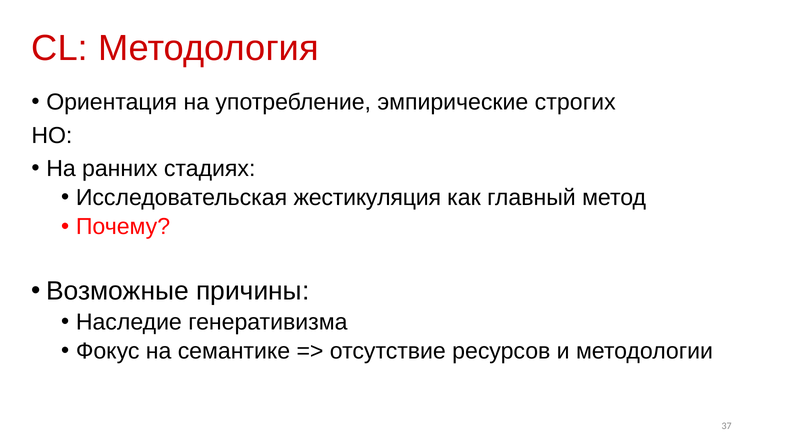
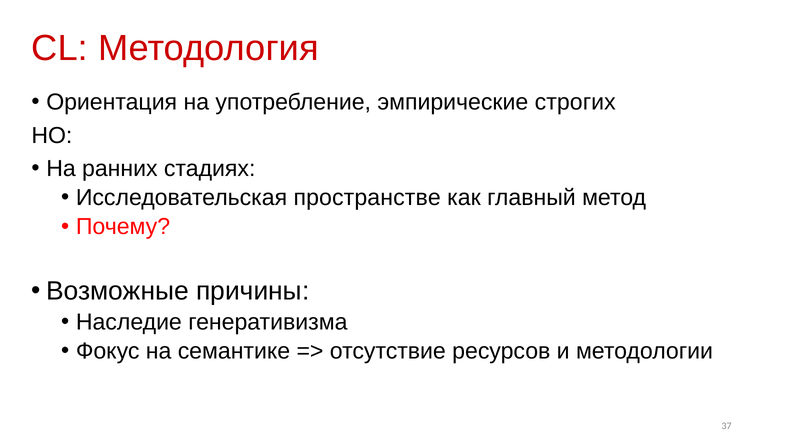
жестикуляция: жестикуляция -> пространстве
